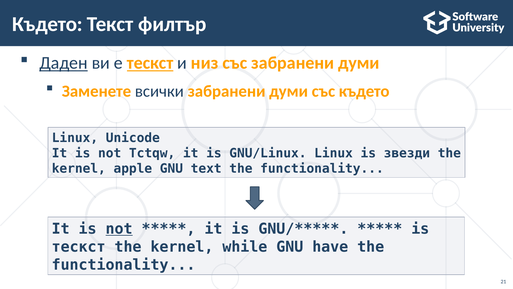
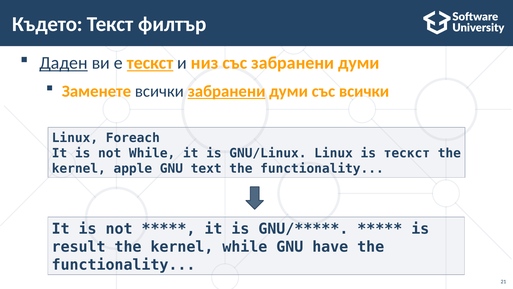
забранени at (227, 91) underline: none -> present
със където: където -> всички
Unicode: Unicode -> Foreach
not Tctqw: Tctqw -> While
is звезди: звезди -> тескст
not at (119, 229) underline: present -> none
тескст at (79, 247): тескст -> result
